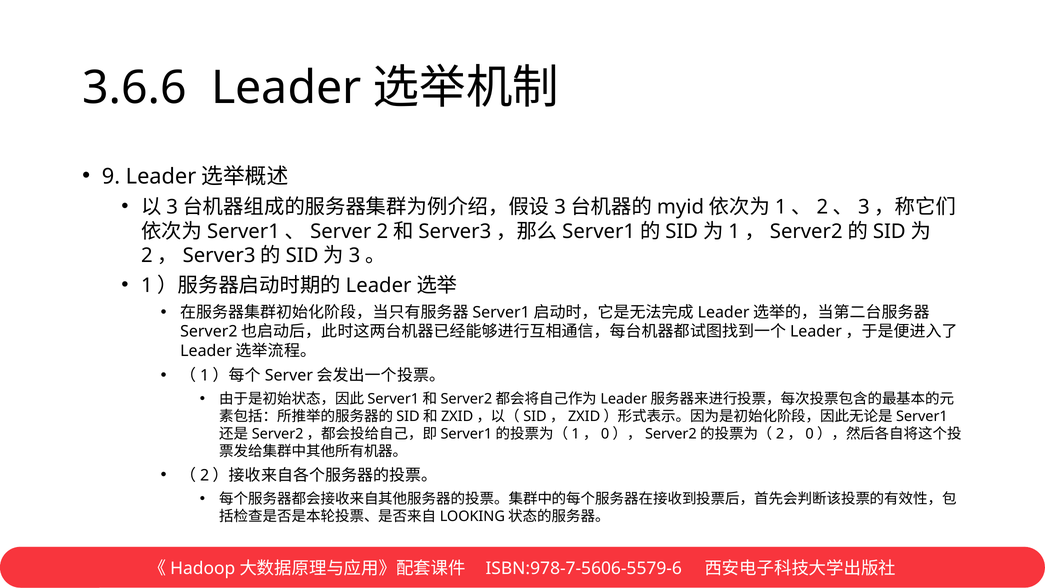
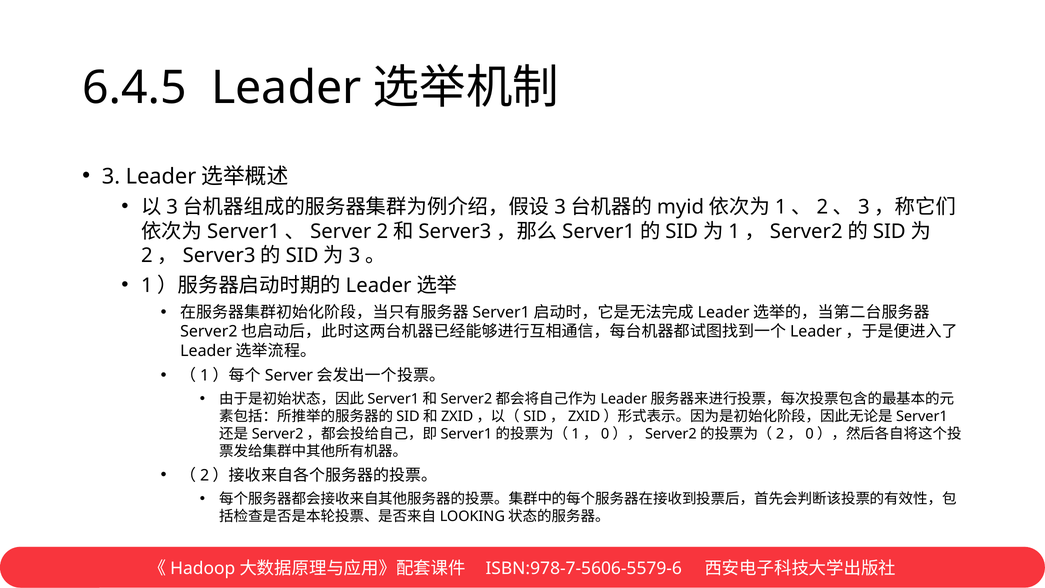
3.6.6: 3.6.6 -> 6.4.5
9: 9 -> 3
